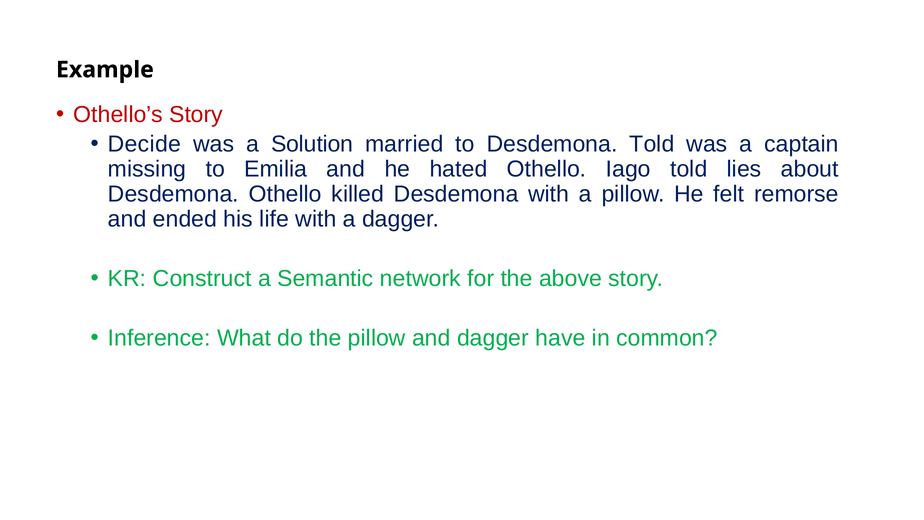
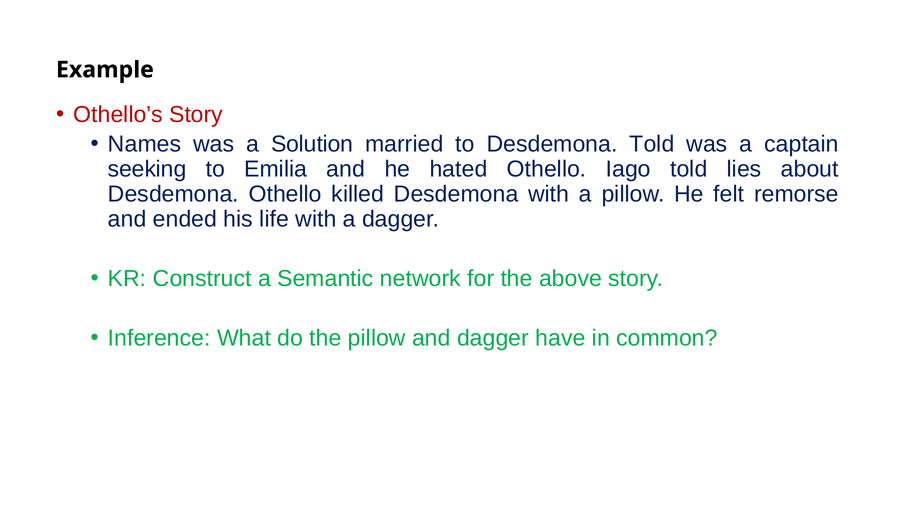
Decide: Decide -> Names
missing: missing -> seeking
